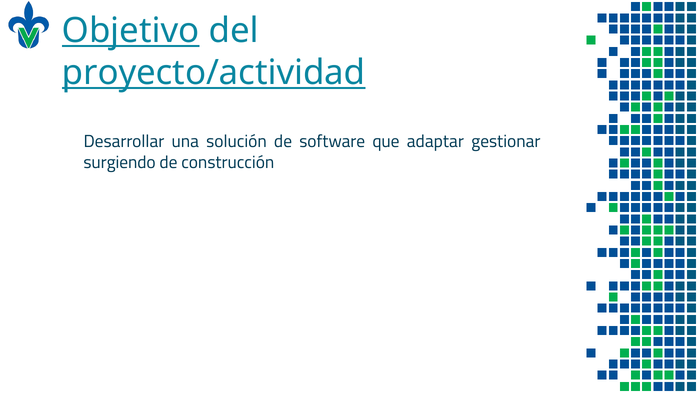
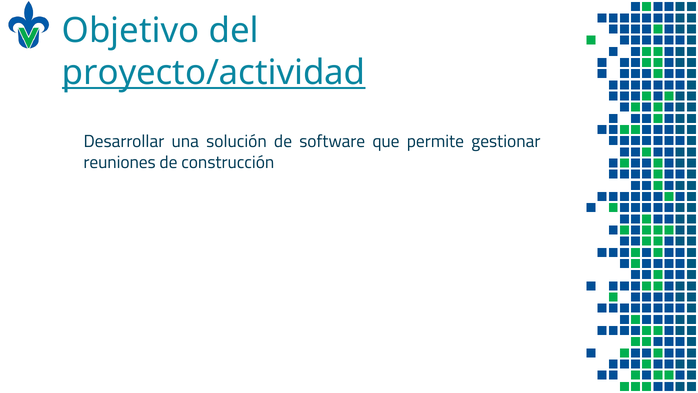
Objetivo underline: present -> none
adaptar: adaptar -> permite
surgiendo: surgiendo -> reuniones
